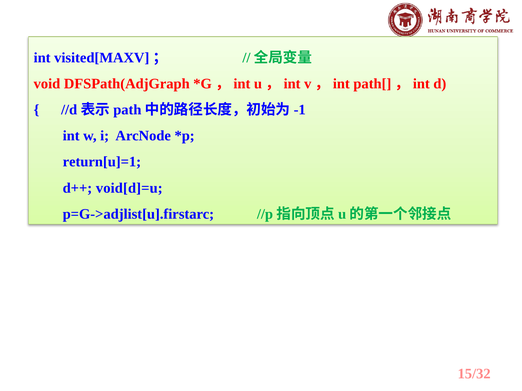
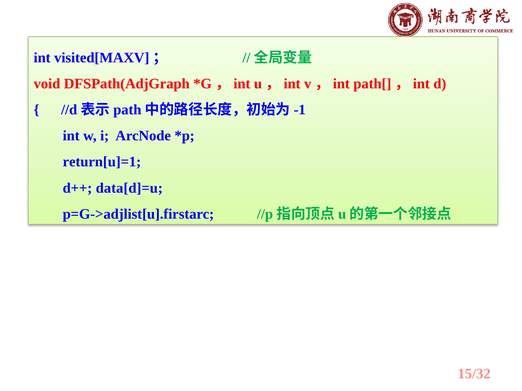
void[d]=u: void[d]=u -> data[d]=u
